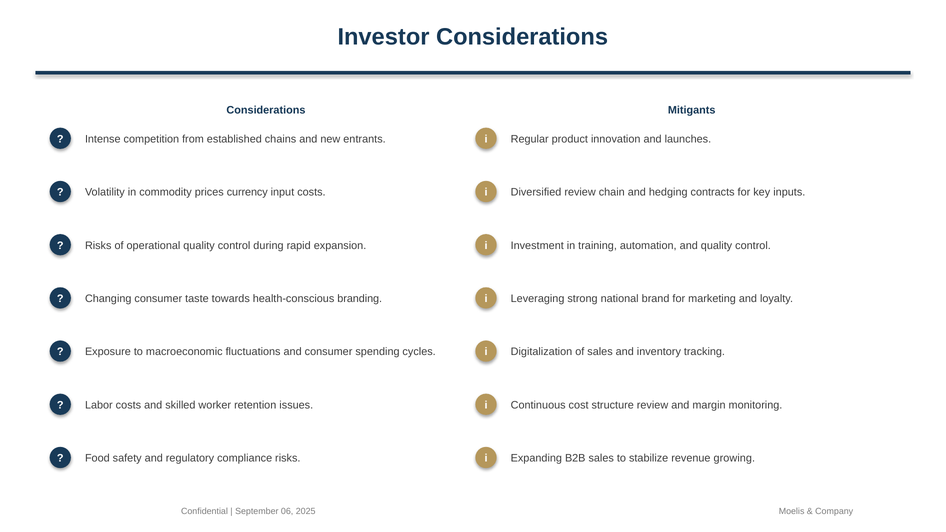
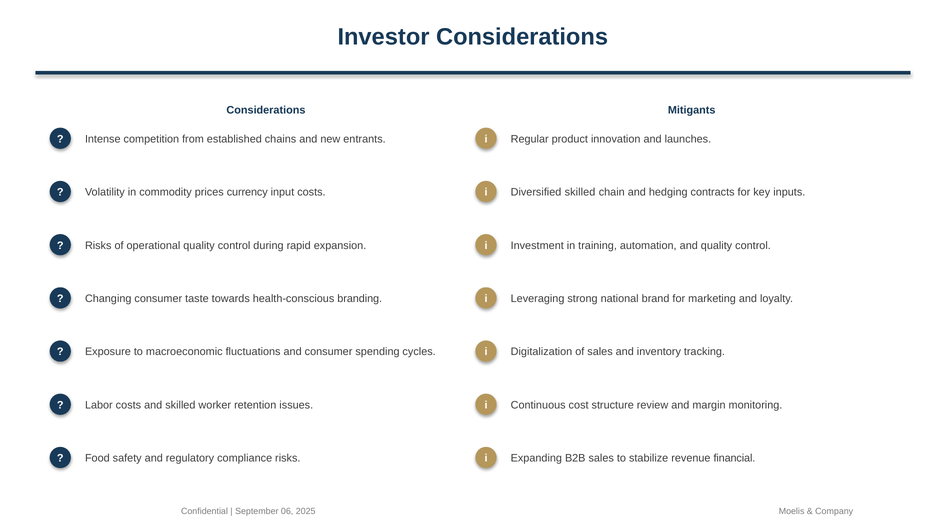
Diversified review: review -> skilled
growing: growing -> financial
